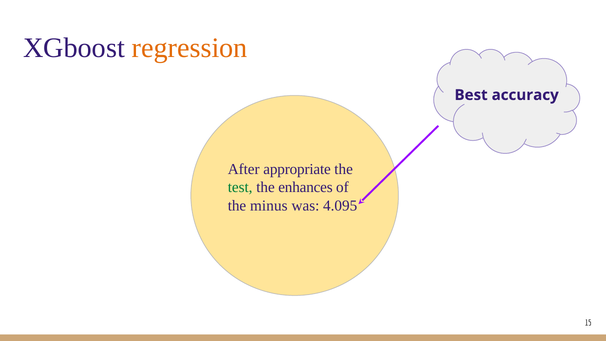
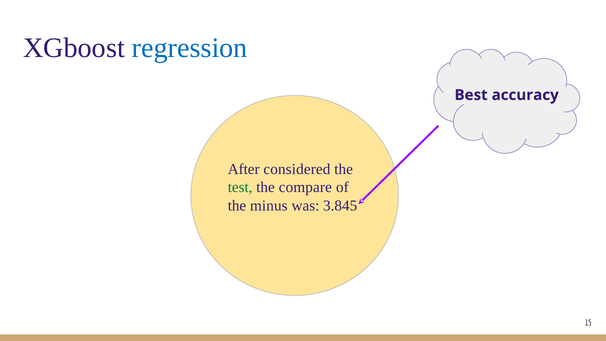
regression colour: orange -> blue
appropriate: appropriate -> considered
enhances: enhances -> compare
4.095: 4.095 -> 3.845
